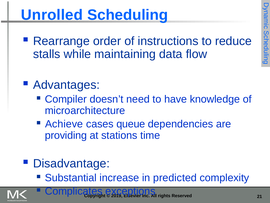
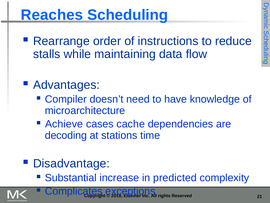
Unrolled: Unrolled -> Reaches
queue: queue -> cache
providing: providing -> decoding
